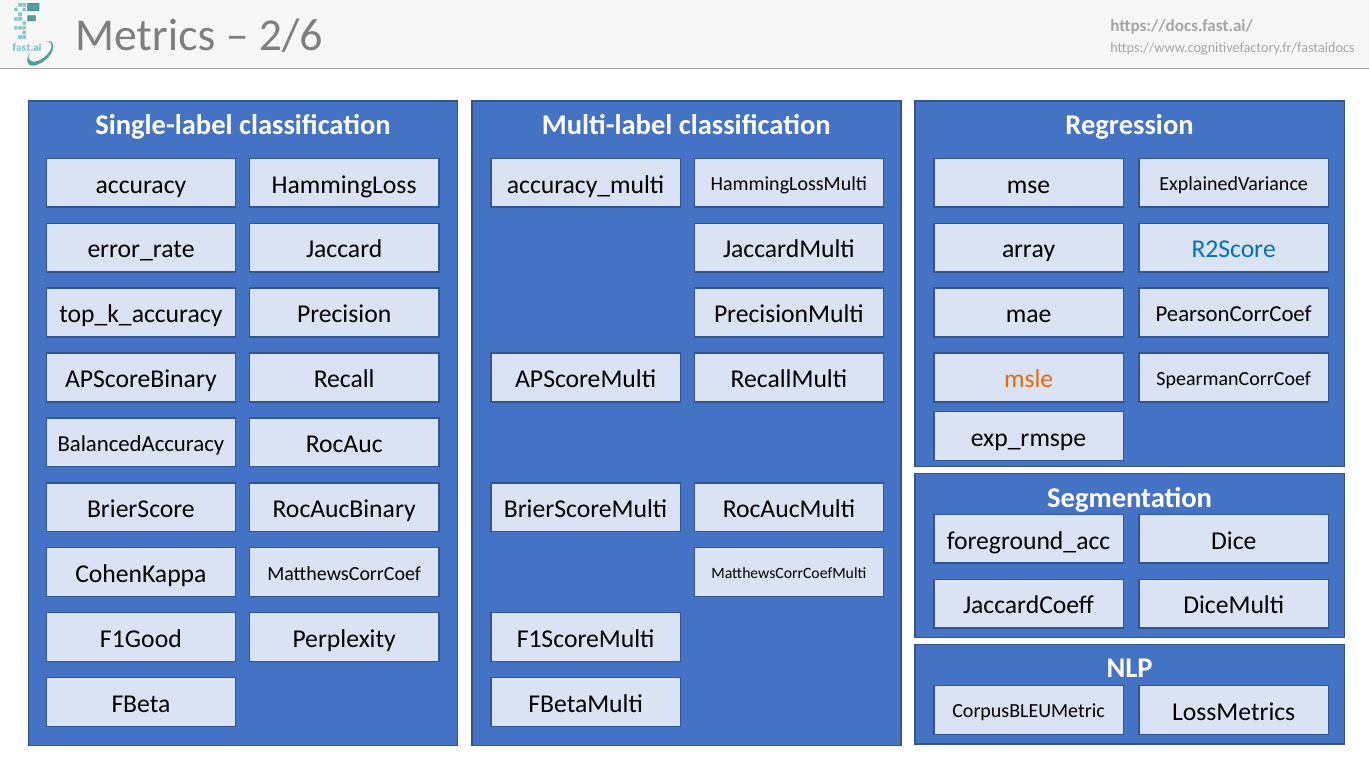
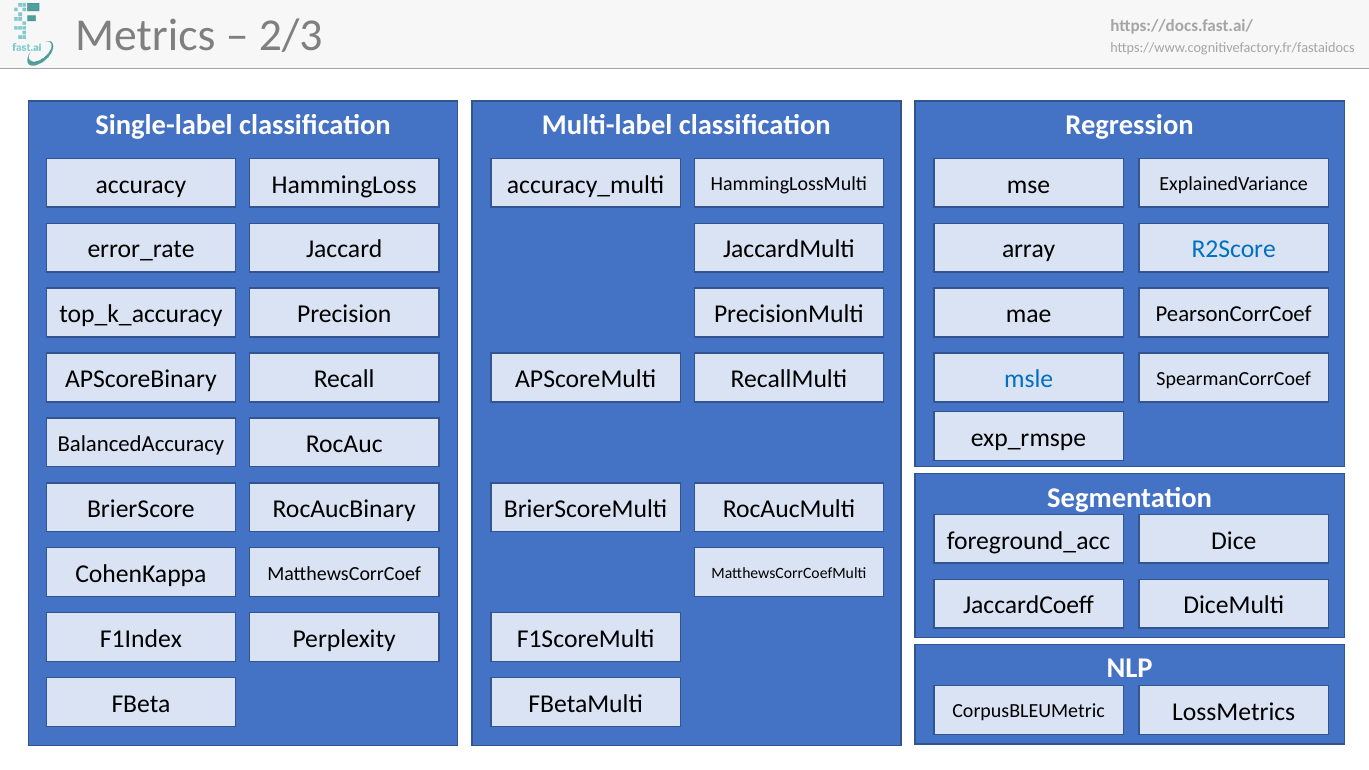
2/6: 2/6 -> 2/3
msle colour: orange -> blue
F1Good: F1Good -> F1Index
